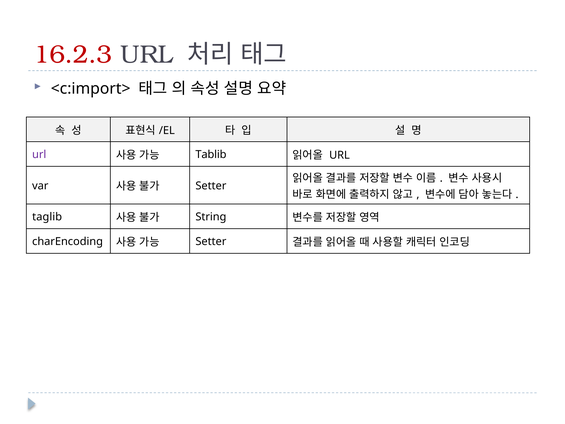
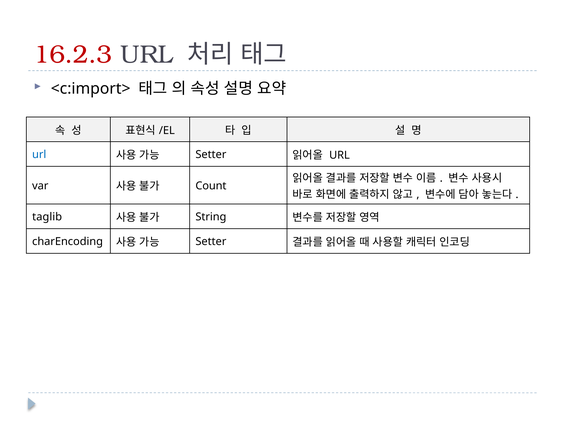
url at (39, 155) colour: purple -> blue
Tablib at (211, 155): Tablib -> Setter
Setter at (211, 186): Setter -> Count
